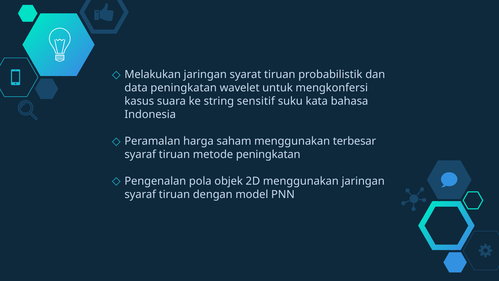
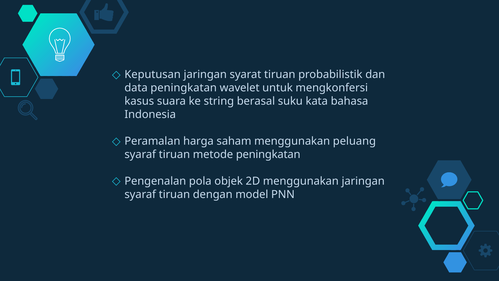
Melakukan: Melakukan -> Keputusan
sensitif: sensitif -> berasal
terbesar: terbesar -> peluang
